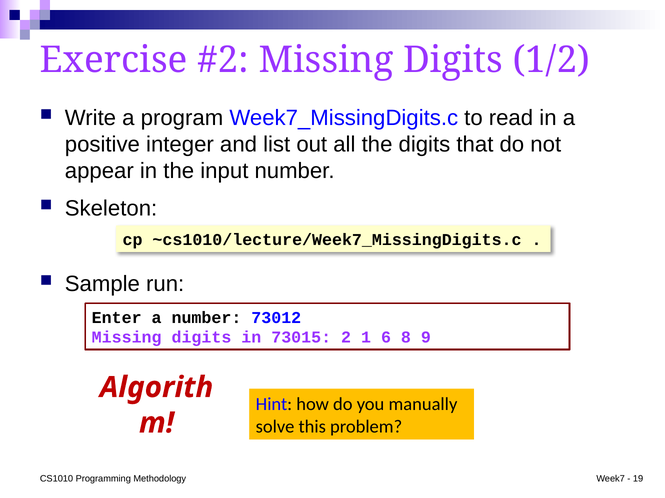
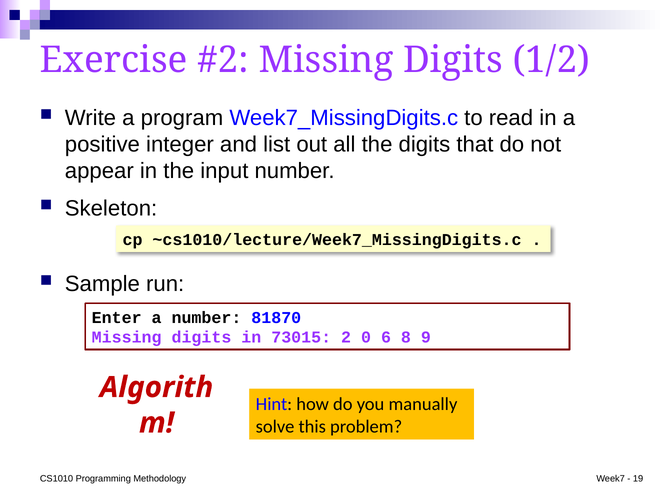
73012: 73012 -> 81870
1: 1 -> 0
